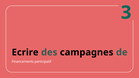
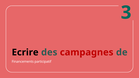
campagnes colour: black -> red
